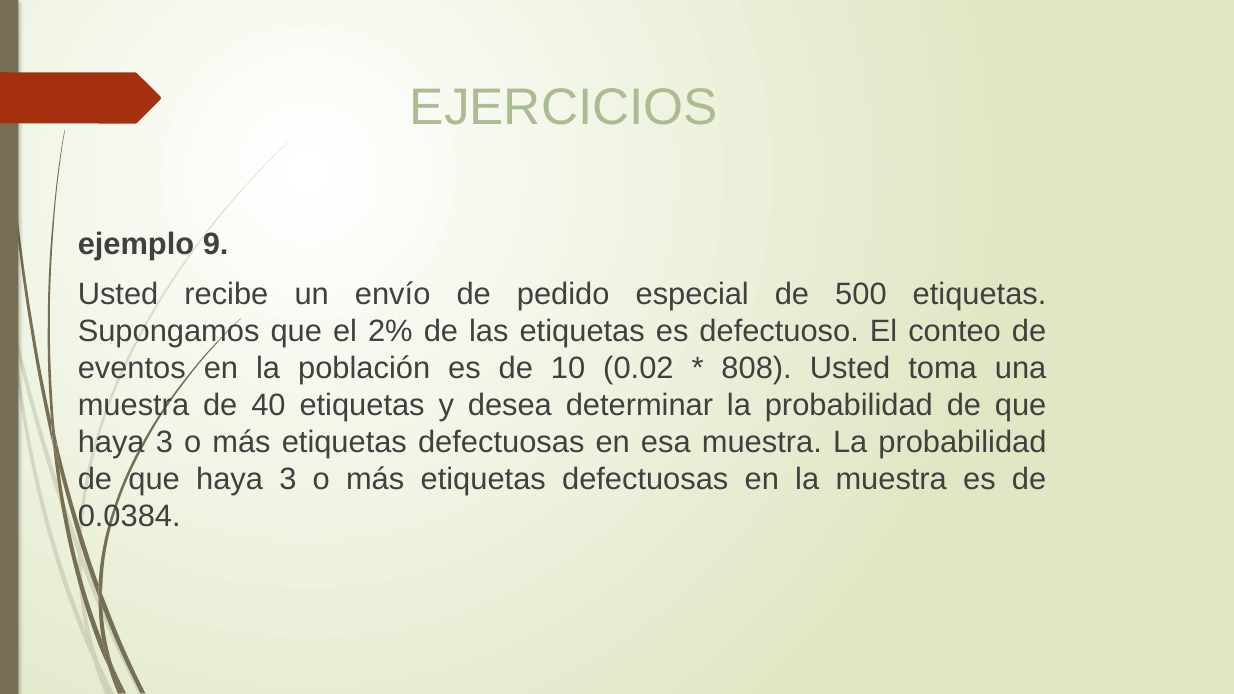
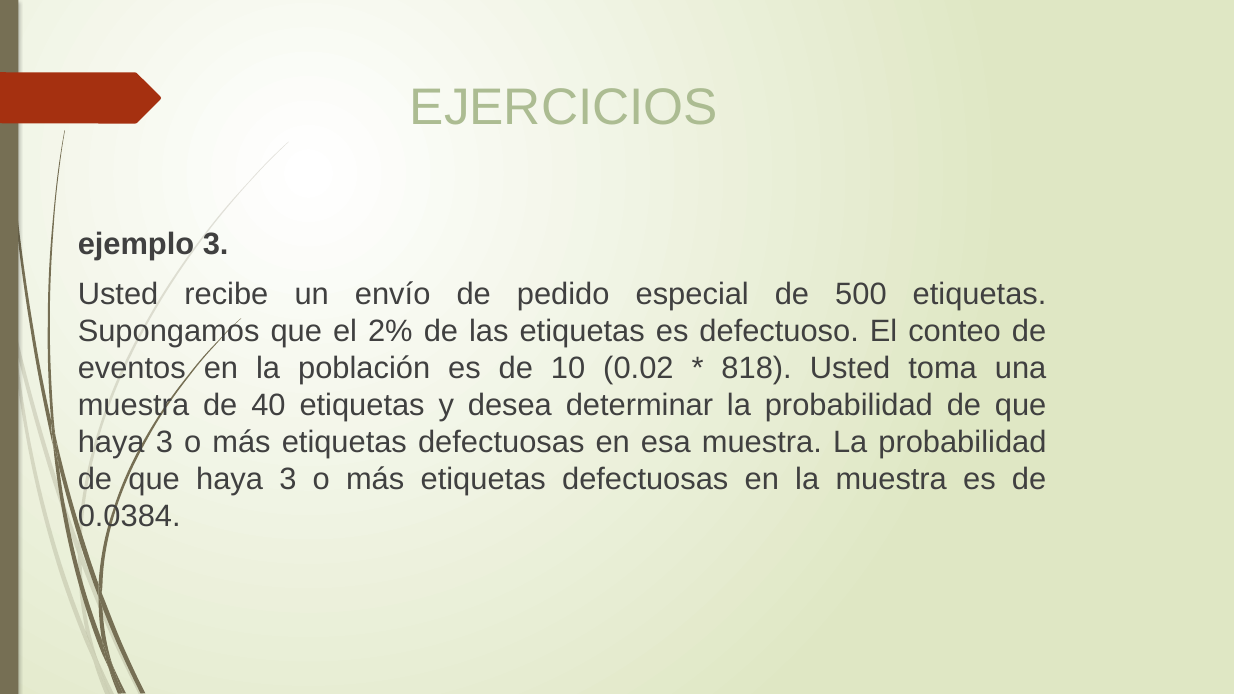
ejemplo 9: 9 -> 3
808: 808 -> 818
